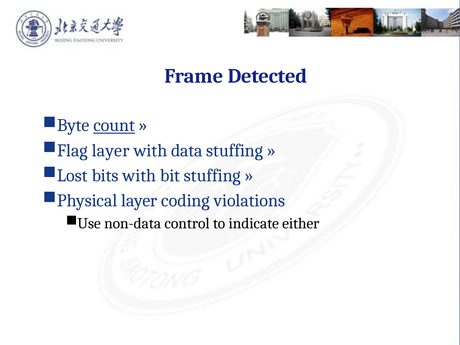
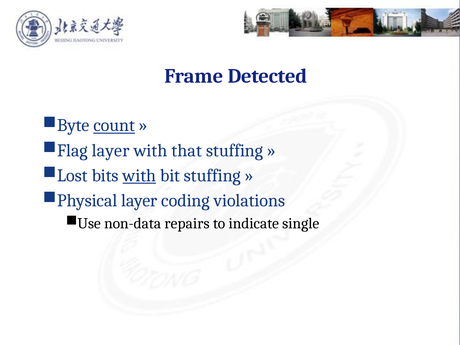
data: data -> that
with at (139, 176) underline: none -> present
control: control -> repairs
either: either -> single
